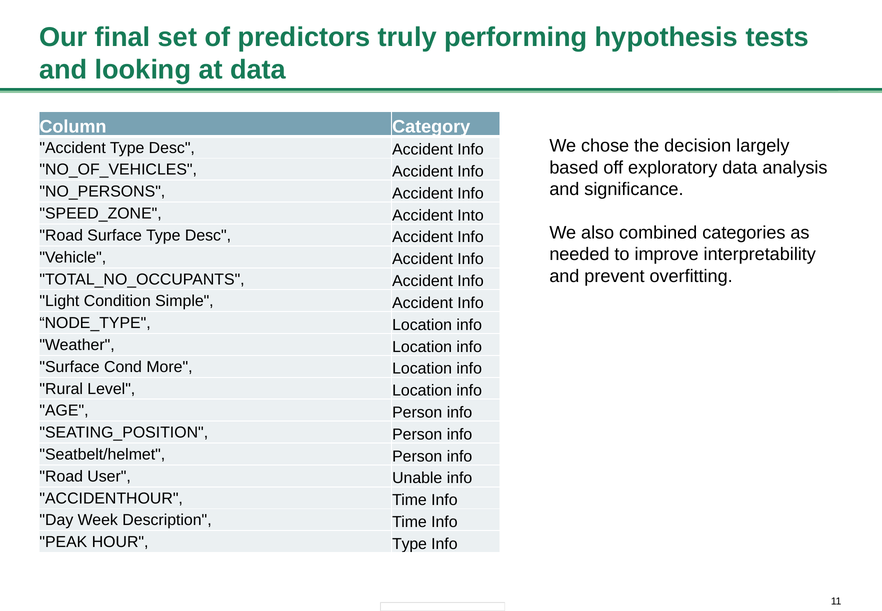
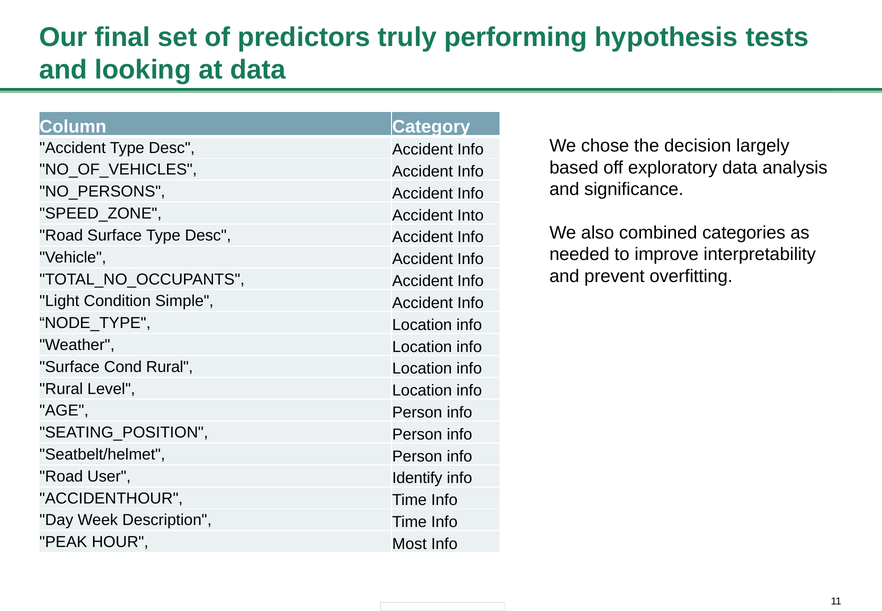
Cond More: More -> Rural
Unable: Unable -> Identify
HOUR Type: Type -> Most
